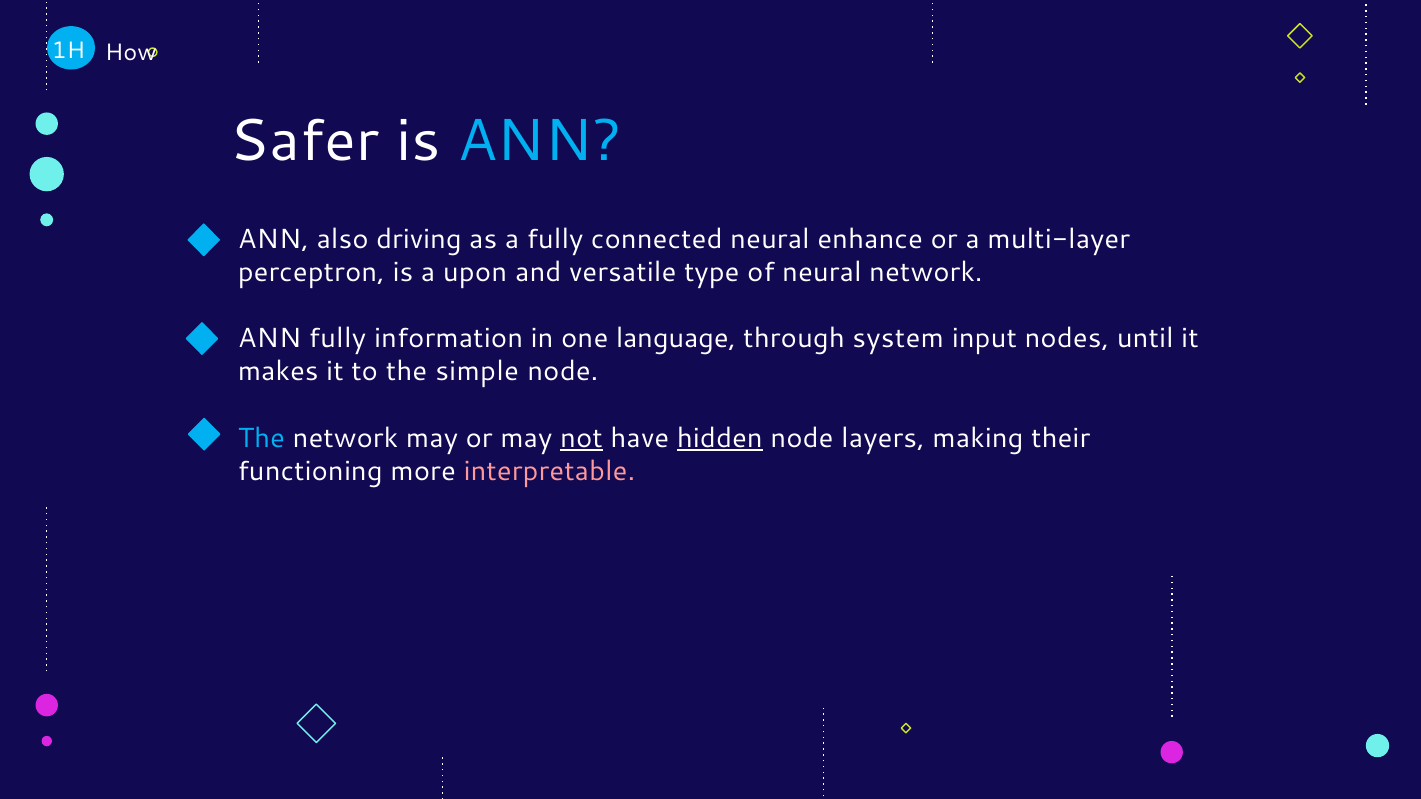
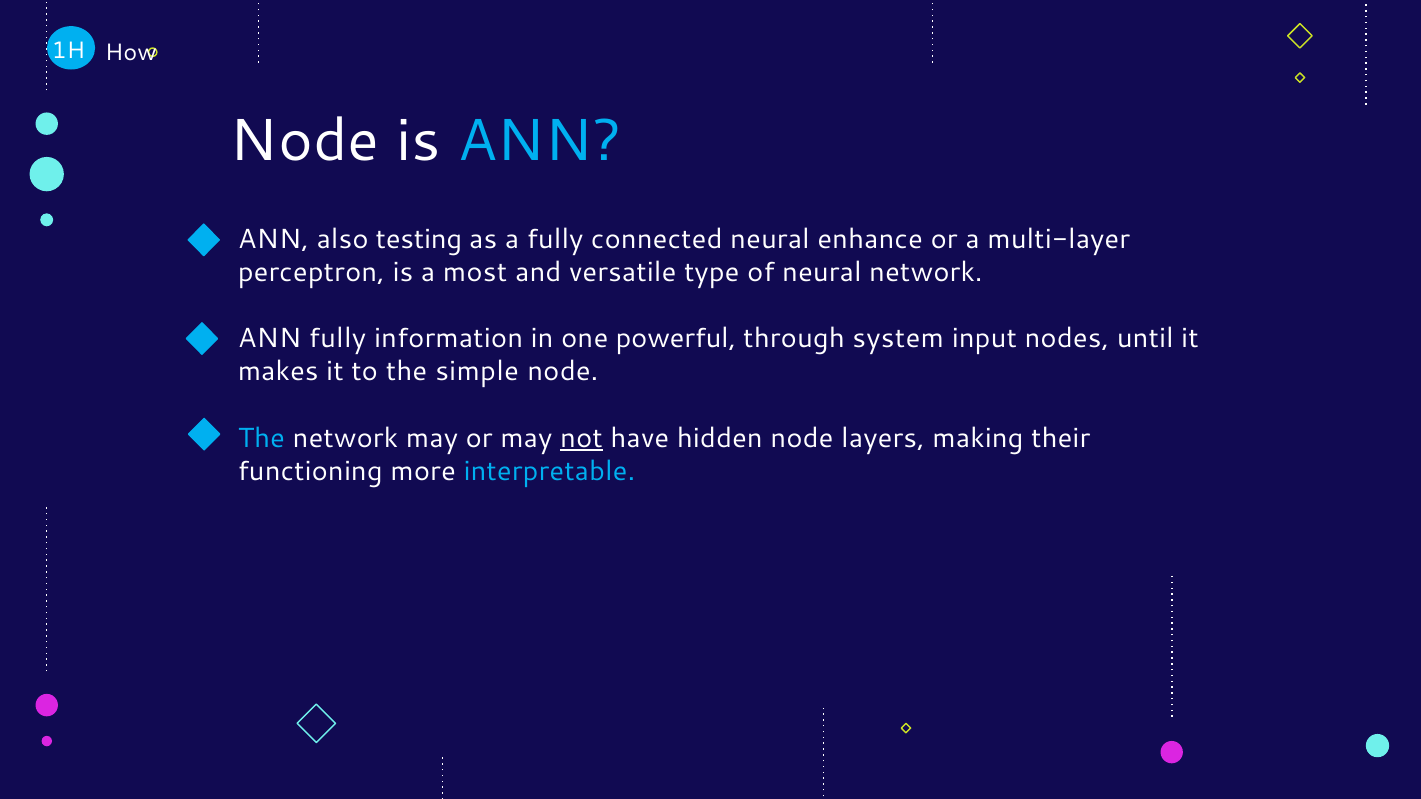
Safer at (305, 141): Safer -> Node
driving: driving -> testing
upon: upon -> most
language: language -> powerful
hidden underline: present -> none
interpretable colour: pink -> light blue
